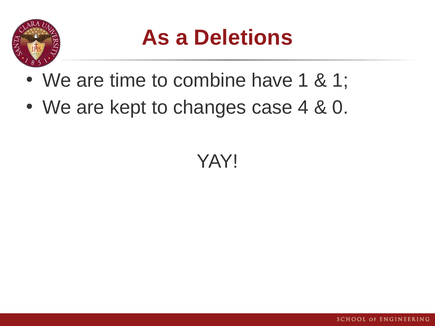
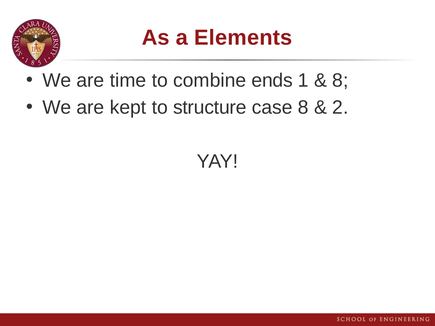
Deletions: Deletions -> Elements
have: have -> ends
1 at (340, 80): 1 -> 8
changes: changes -> structure
case 4: 4 -> 8
0: 0 -> 2
